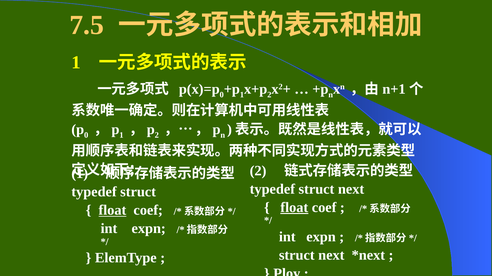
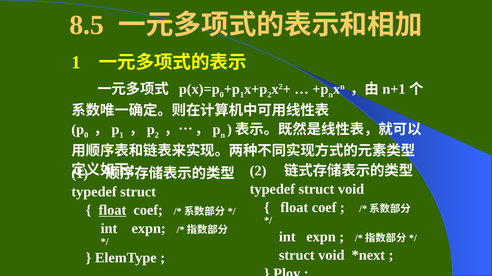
7.5: 7.5 -> 8.5
typedef struct next: next -> void
float at (294, 208) underline: present -> none
next at (331, 256): next -> void
